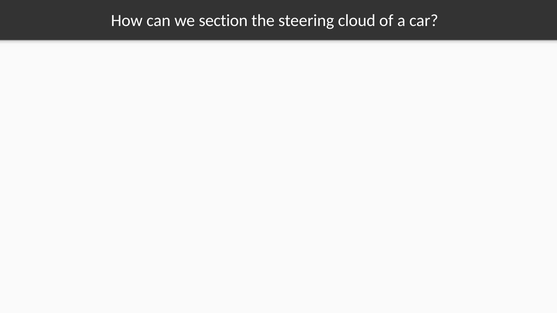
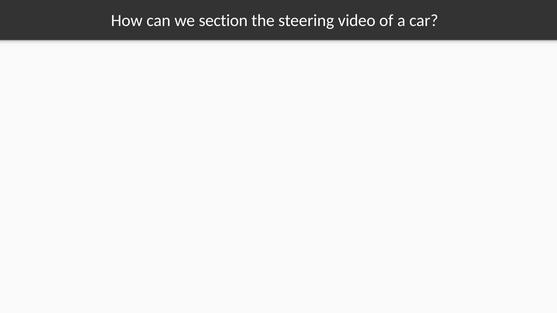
cloud: cloud -> video
